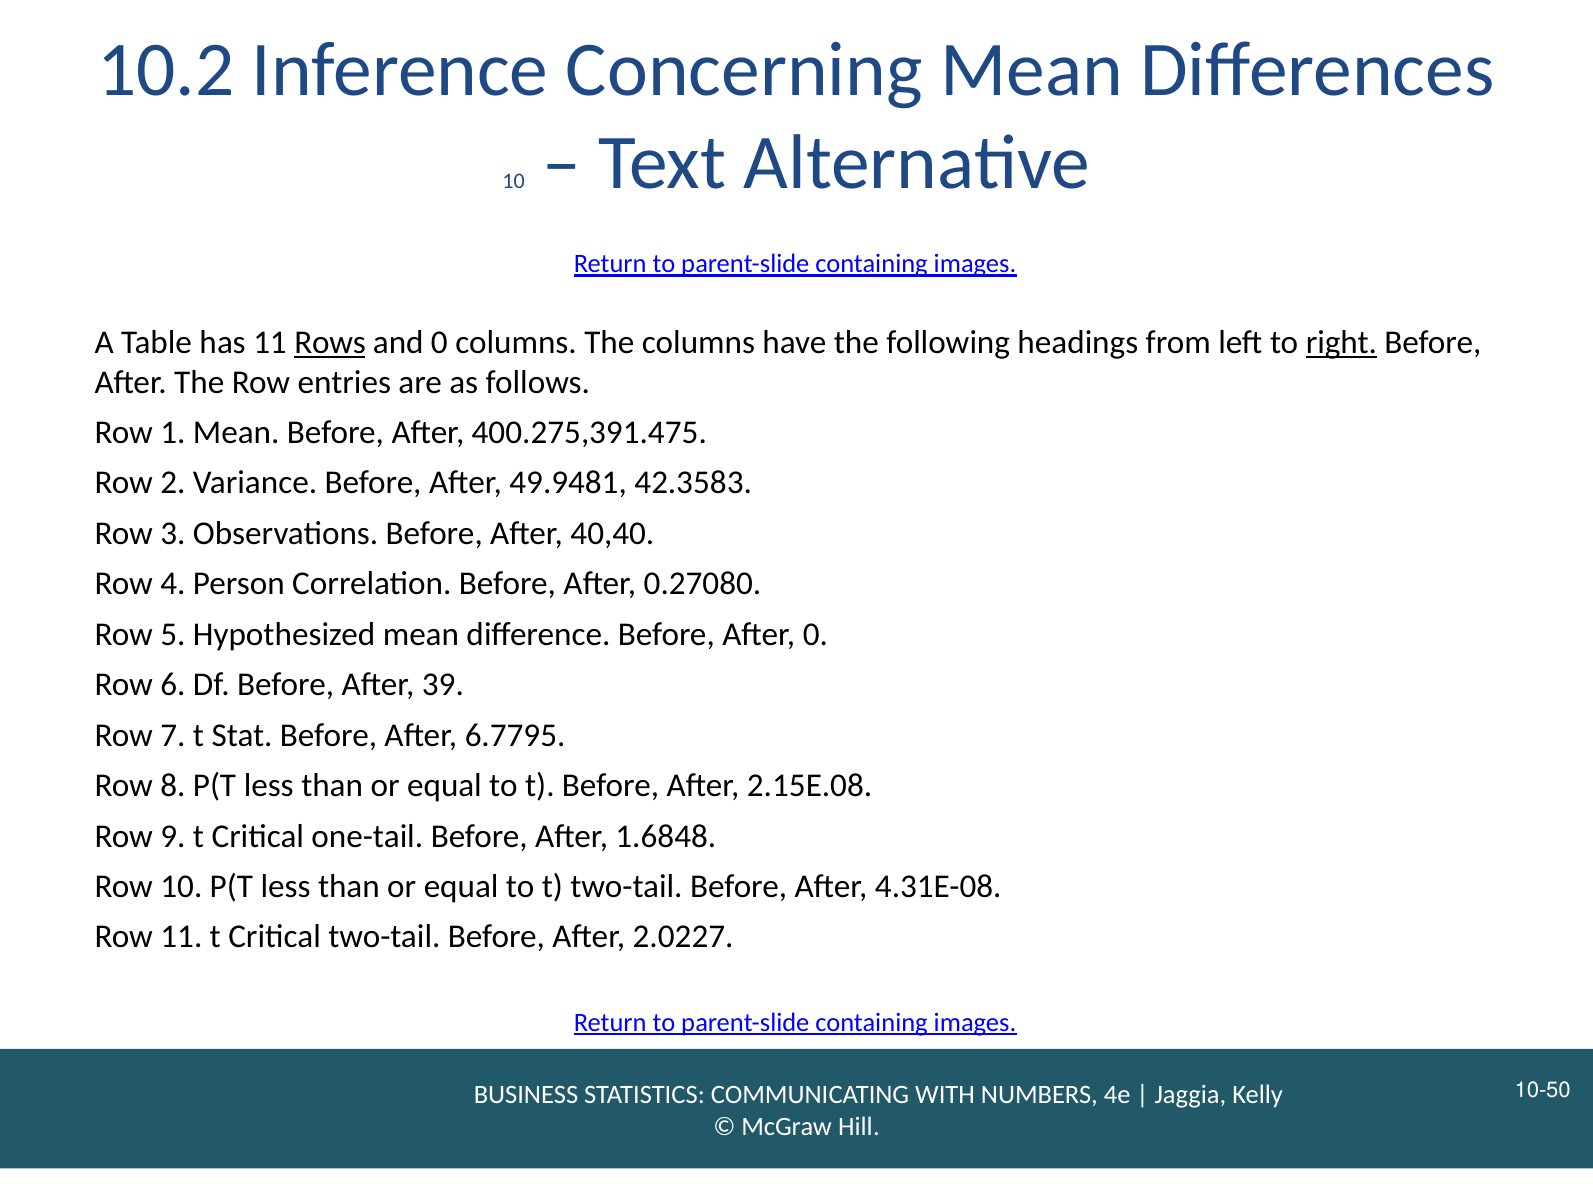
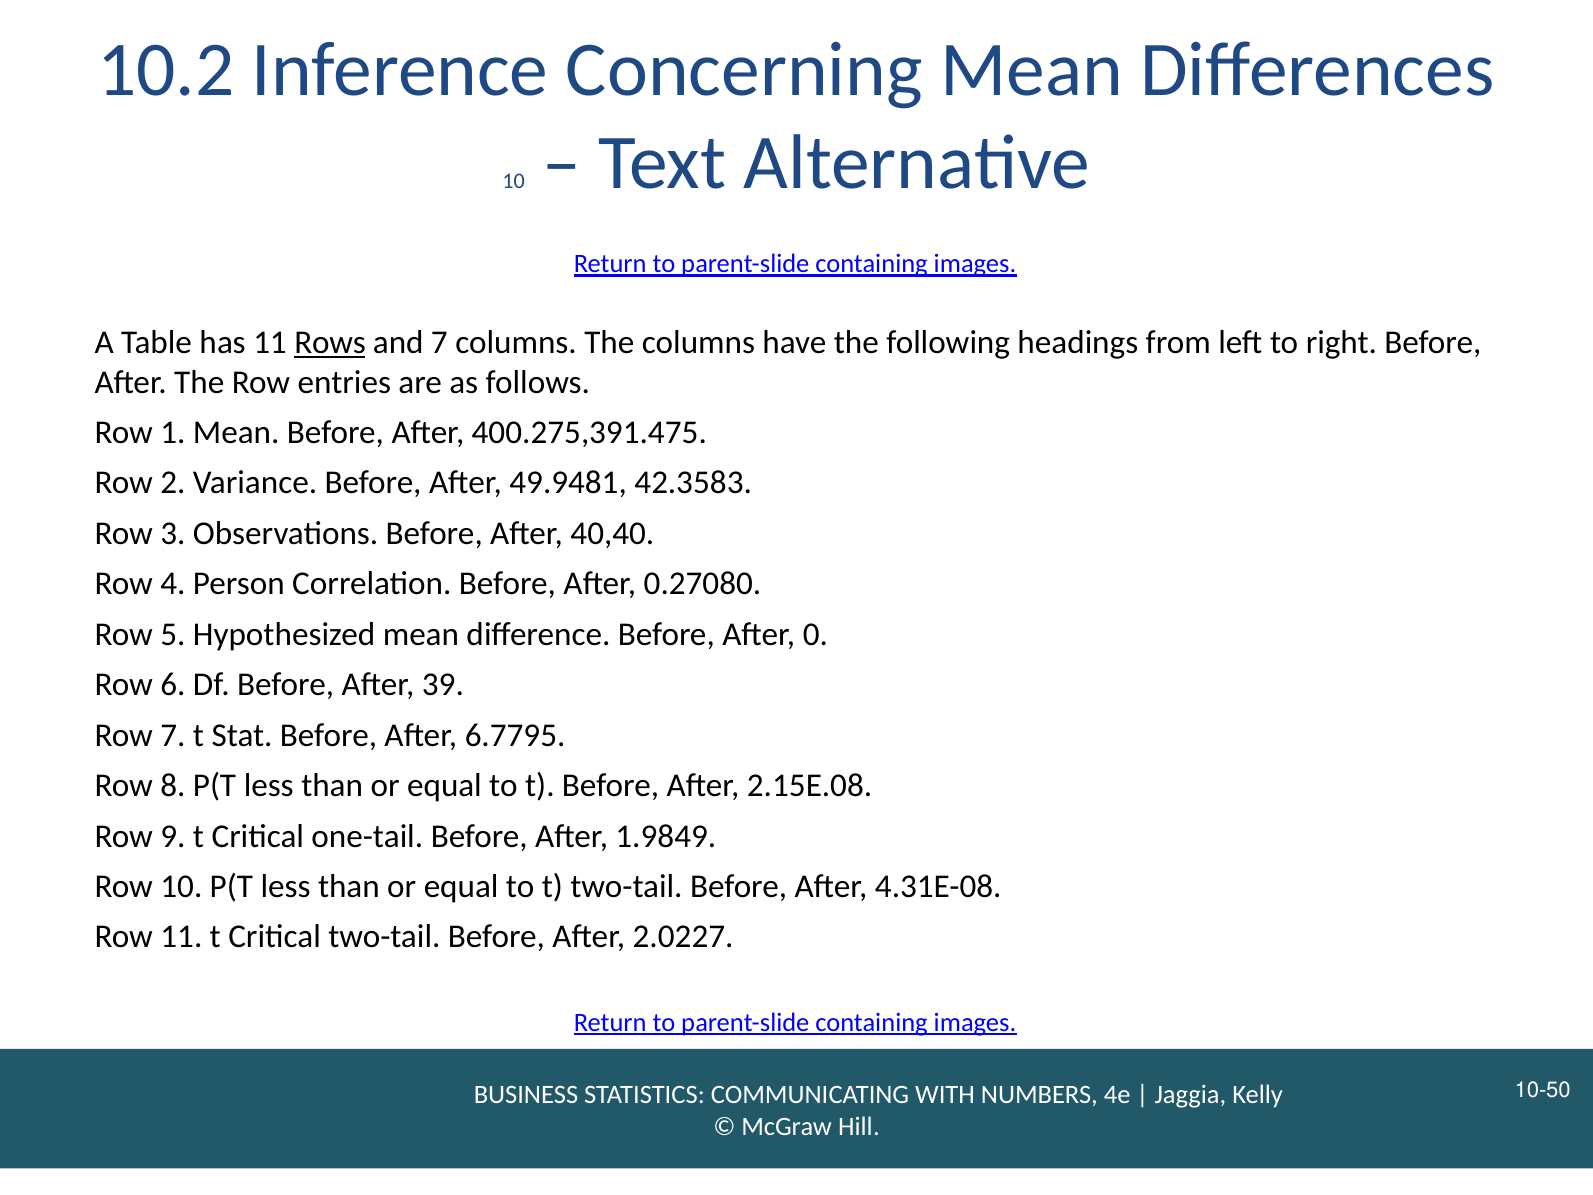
and 0: 0 -> 7
right underline: present -> none
1.6848: 1.6848 -> 1.9849
